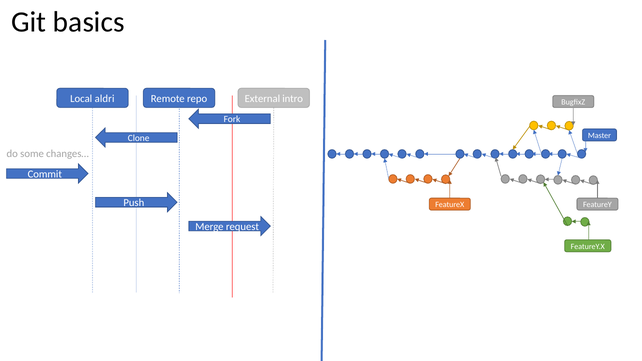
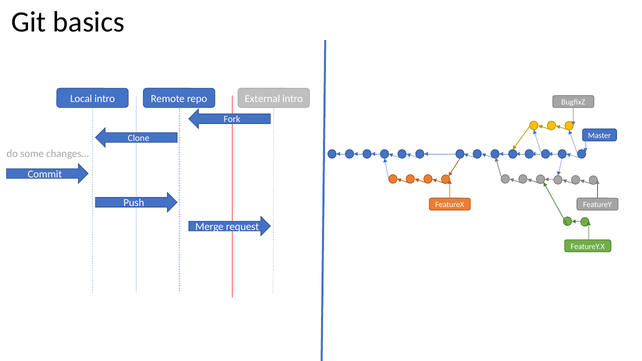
Local aldri: aldri -> intro
